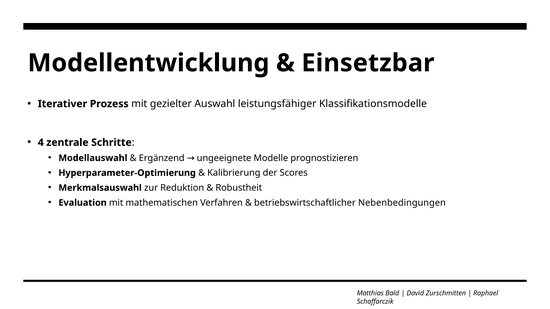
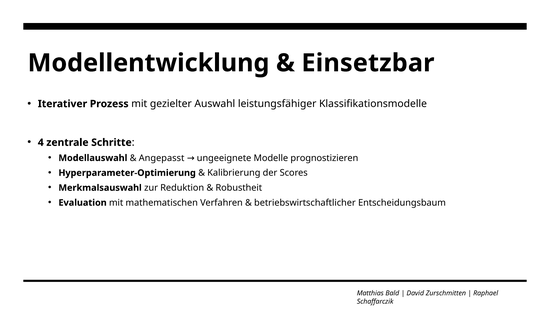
Ergänzend: Ergänzend -> Angepasst
Nebenbedingungen: Nebenbedingungen -> Entscheidungsbaum
